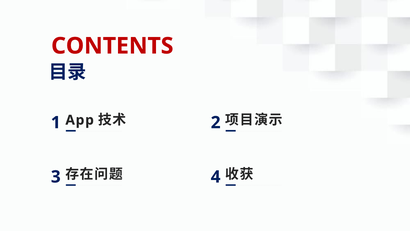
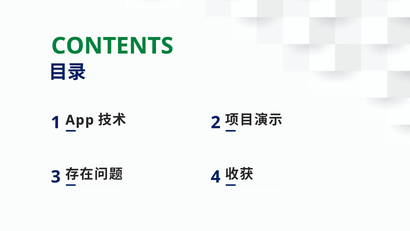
CONTENTS colour: red -> green
